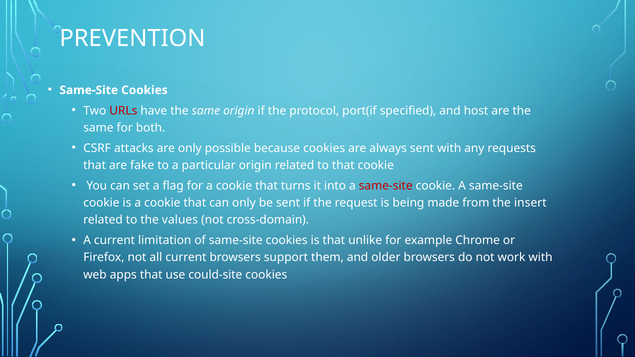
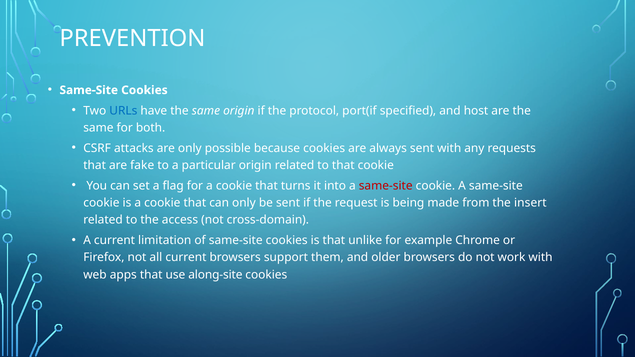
URLs colour: red -> blue
values: values -> access
could-site: could-site -> along-site
